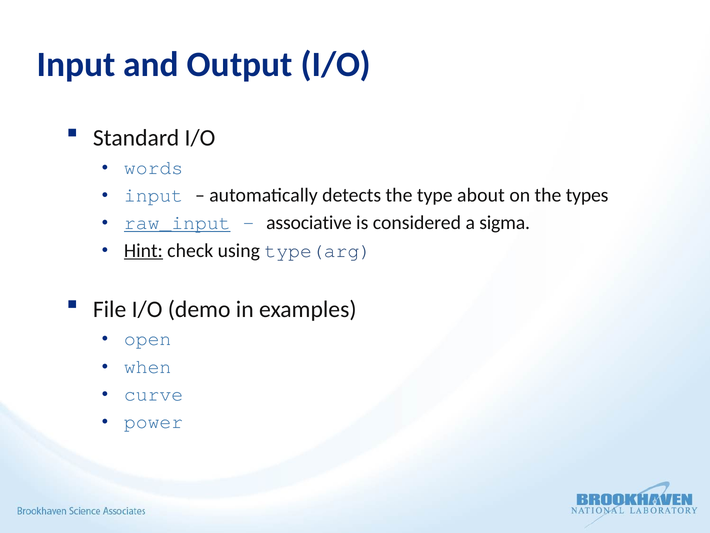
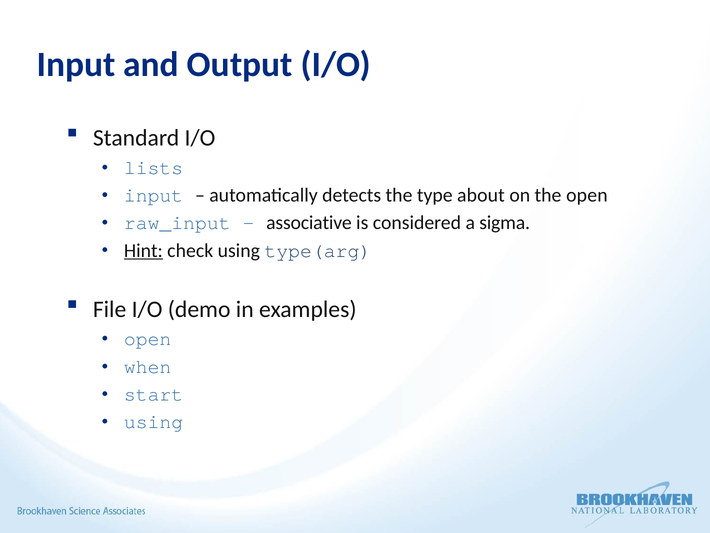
words: words -> lists
the types: types -> open
raw_input underline: present -> none
curve: curve -> start
power at (154, 422): power -> using
